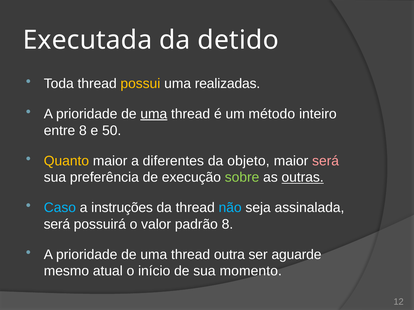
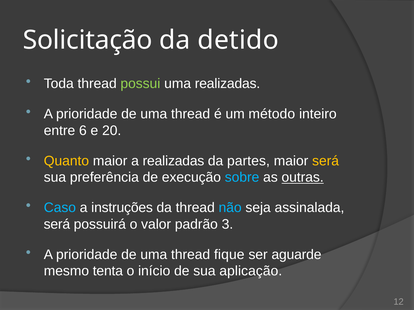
Executada: Executada -> Solicitação
possui colour: yellow -> light green
uma at (154, 114) underline: present -> none
entre 8: 8 -> 6
50: 50 -> 20
a diferentes: diferentes -> realizadas
objeto: objeto -> partes
será at (326, 161) colour: pink -> yellow
sobre colour: light green -> light blue
padrão 8: 8 -> 3
outra: outra -> fique
atual: atual -> tenta
momento: momento -> aplicação
